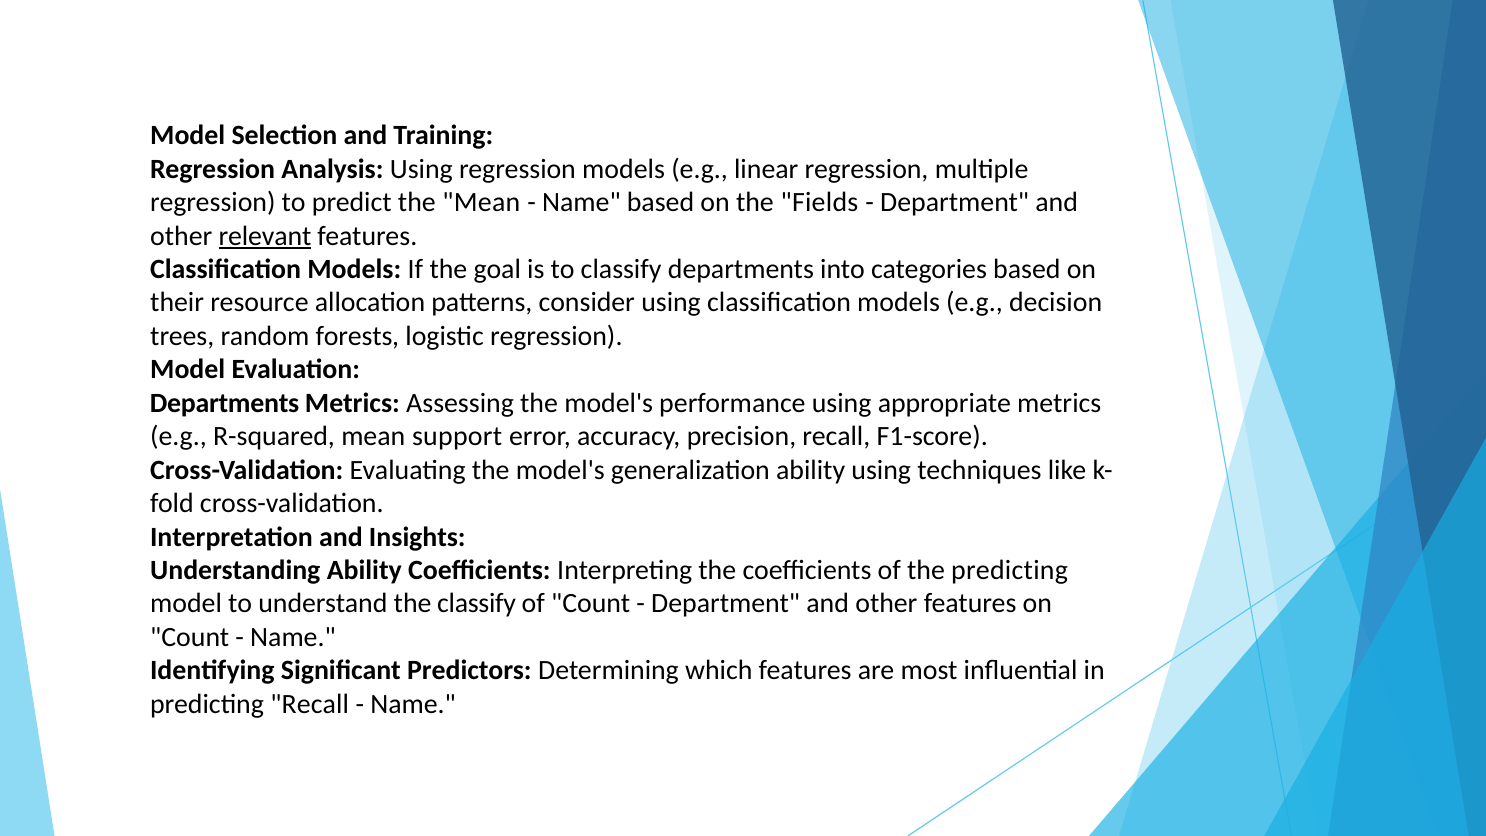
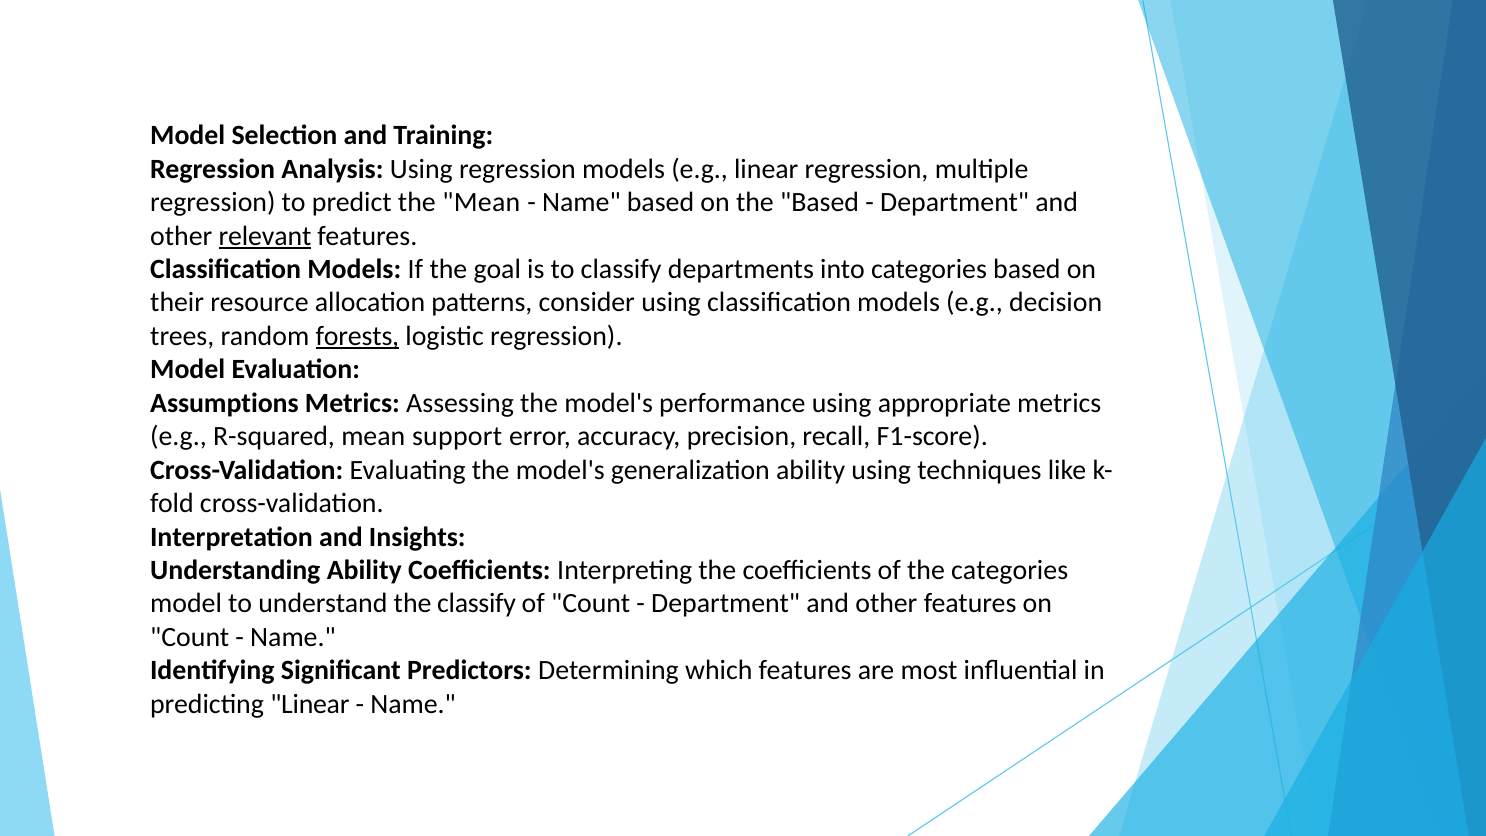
the Fields: Fields -> Based
forests underline: none -> present
Departments at (225, 403): Departments -> Assumptions
the predicting: predicting -> categories
predicting Recall: Recall -> Linear
